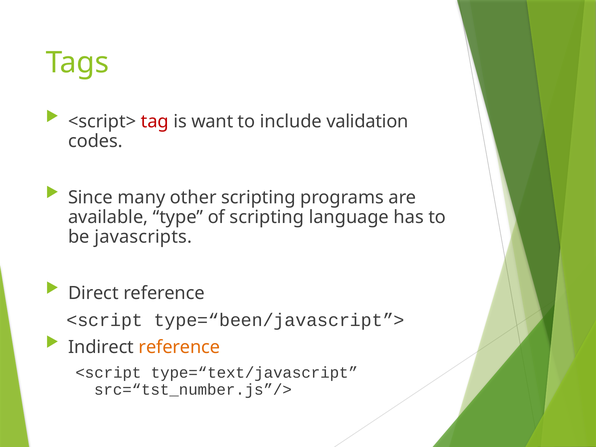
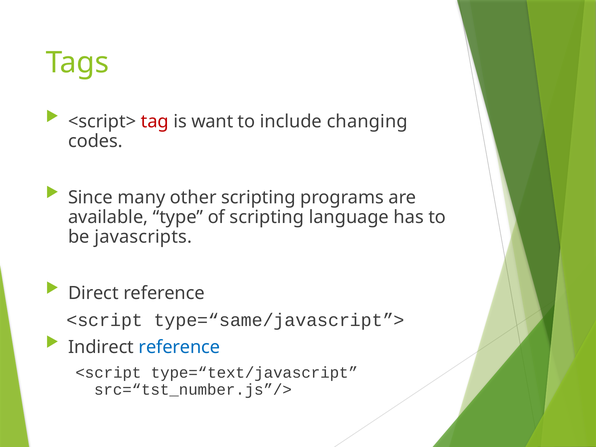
validation: validation -> changing
type=“been/javascript”>: type=“been/javascript”> -> type=“same/javascript”>
reference at (179, 347) colour: orange -> blue
